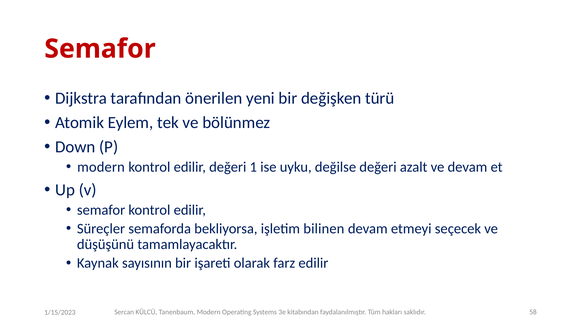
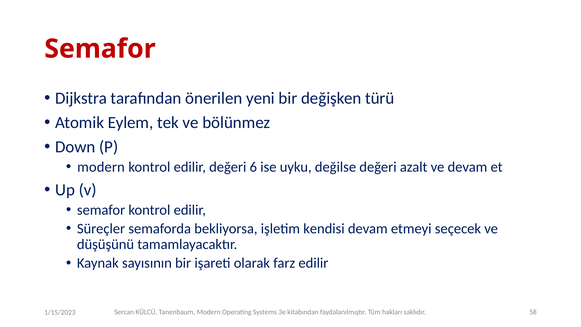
1: 1 -> 6
bilinen: bilinen -> kendisi
